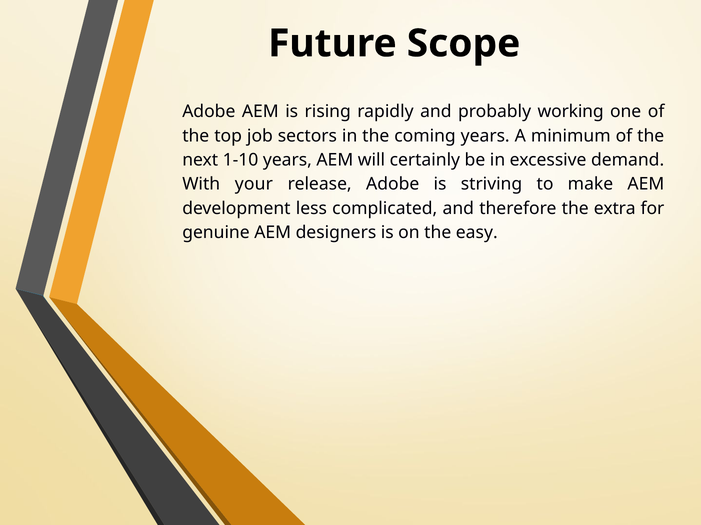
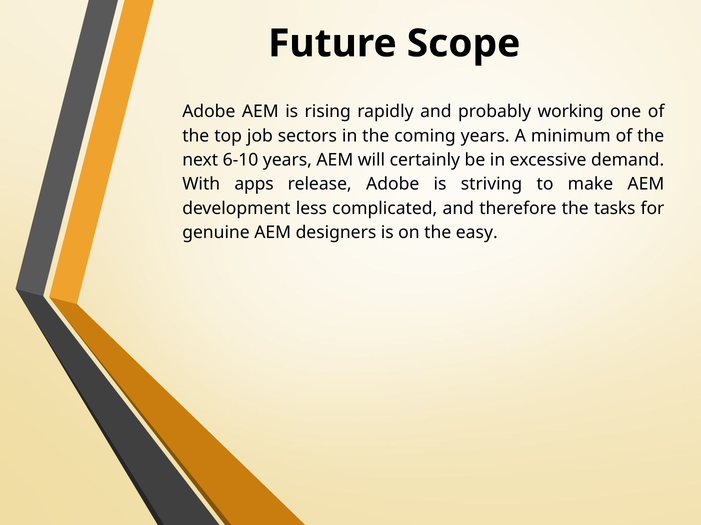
1-10: 1-10 -> 6-10
your: your -> apps
extra: extra -> tasks
